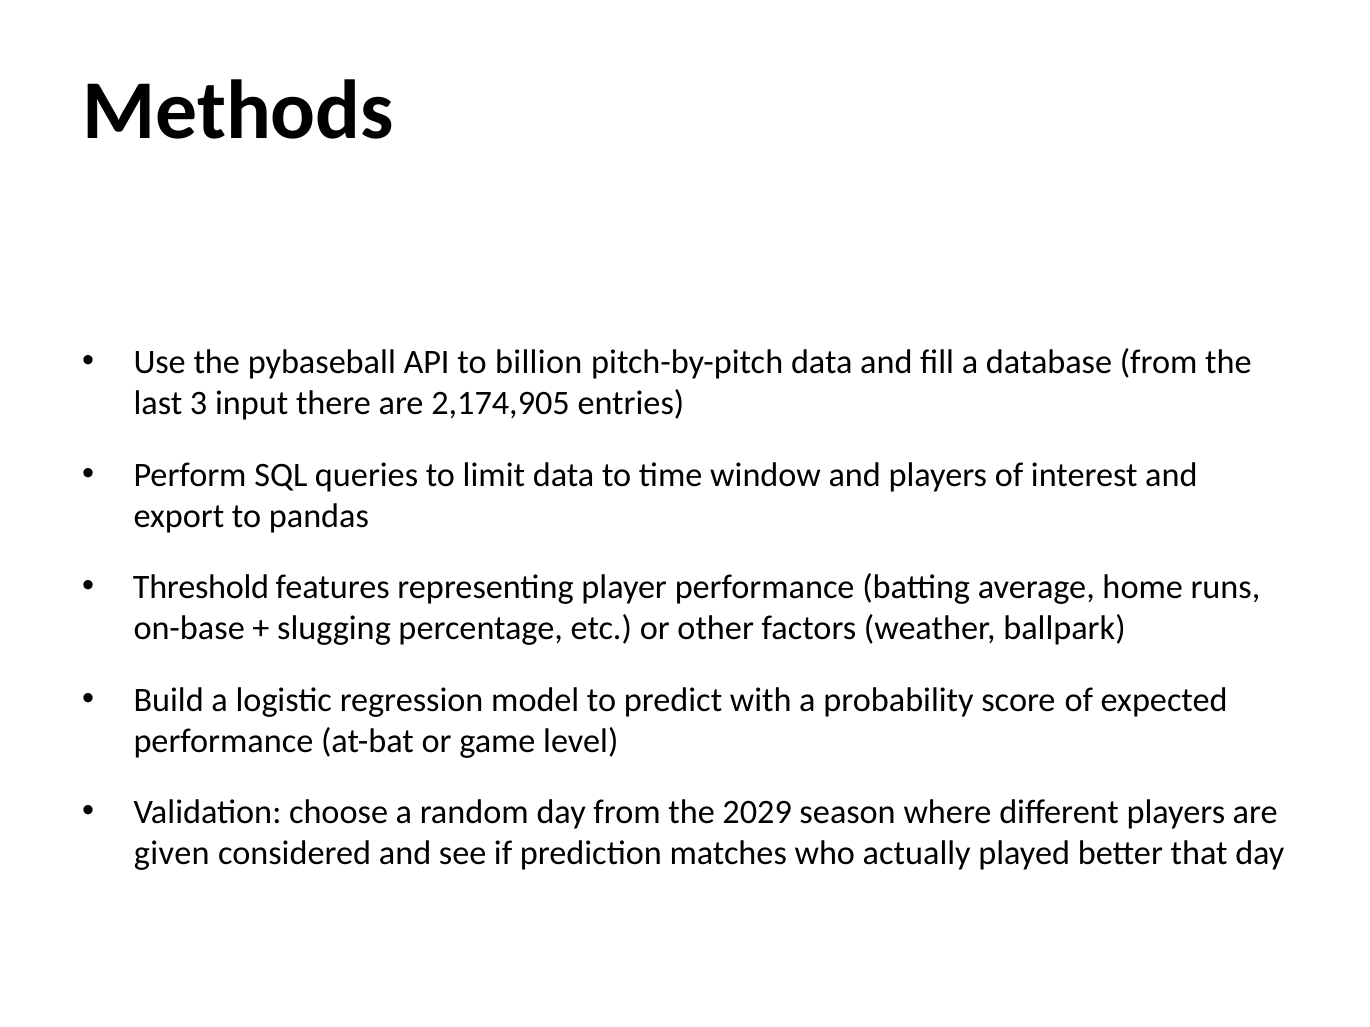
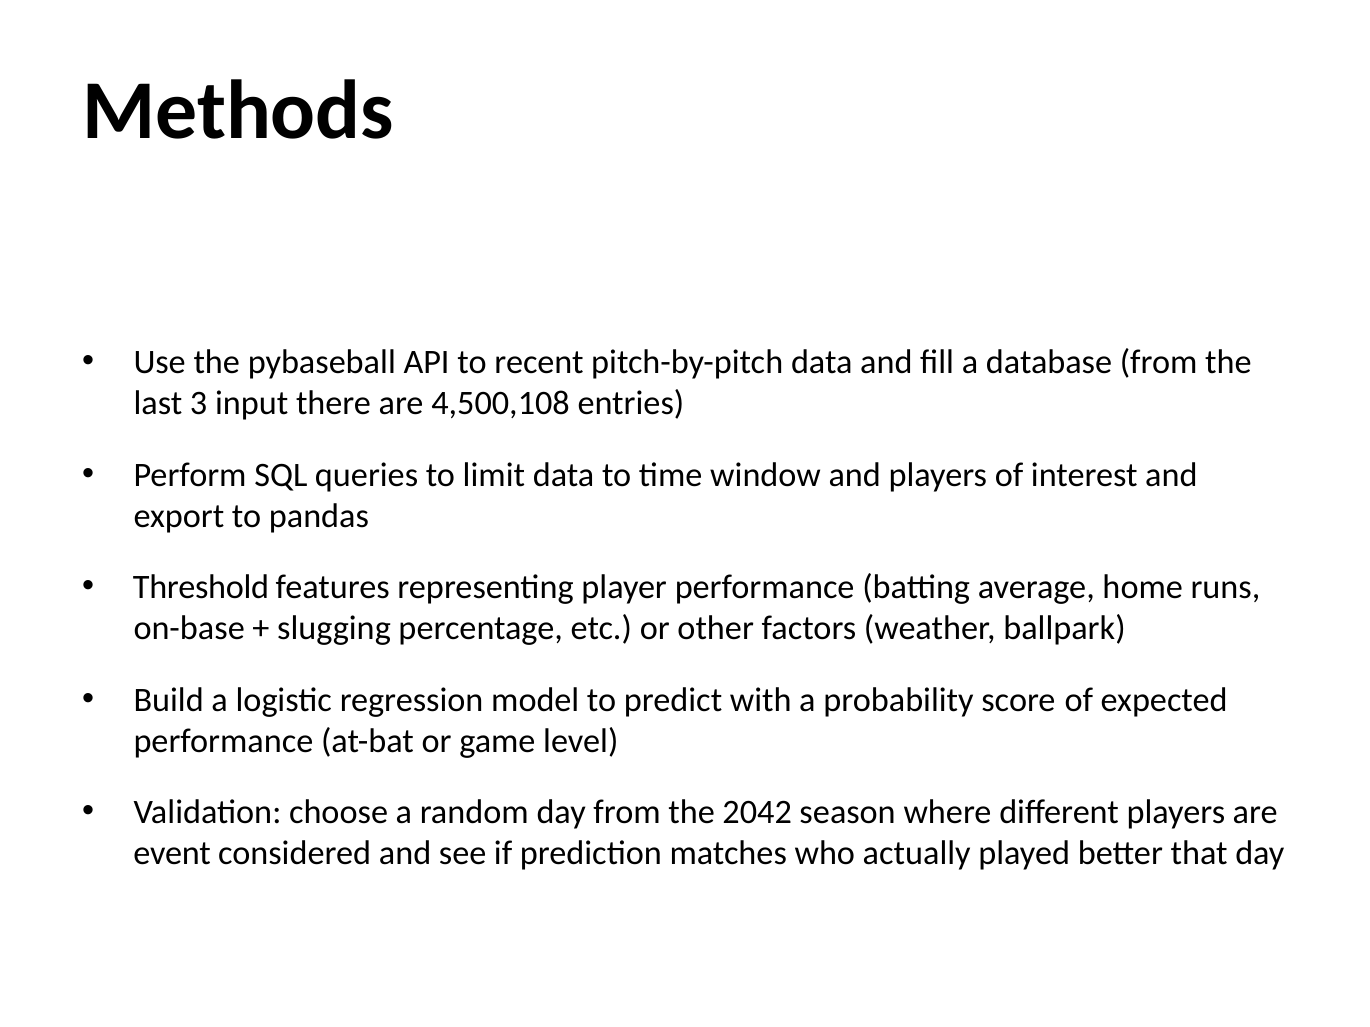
billion: billion -> recent
2,174,905: 2,174,905 -> 4,500,108
2029: 2029 -> 2042
given: given -> event
